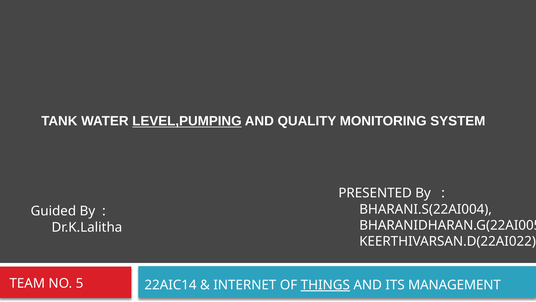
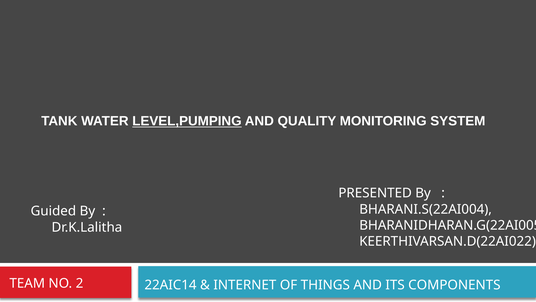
5: 5 -> 2
THINGS underline: present -> none
MANAGEMENT: MANAGEMENT -> COMPONENTS
